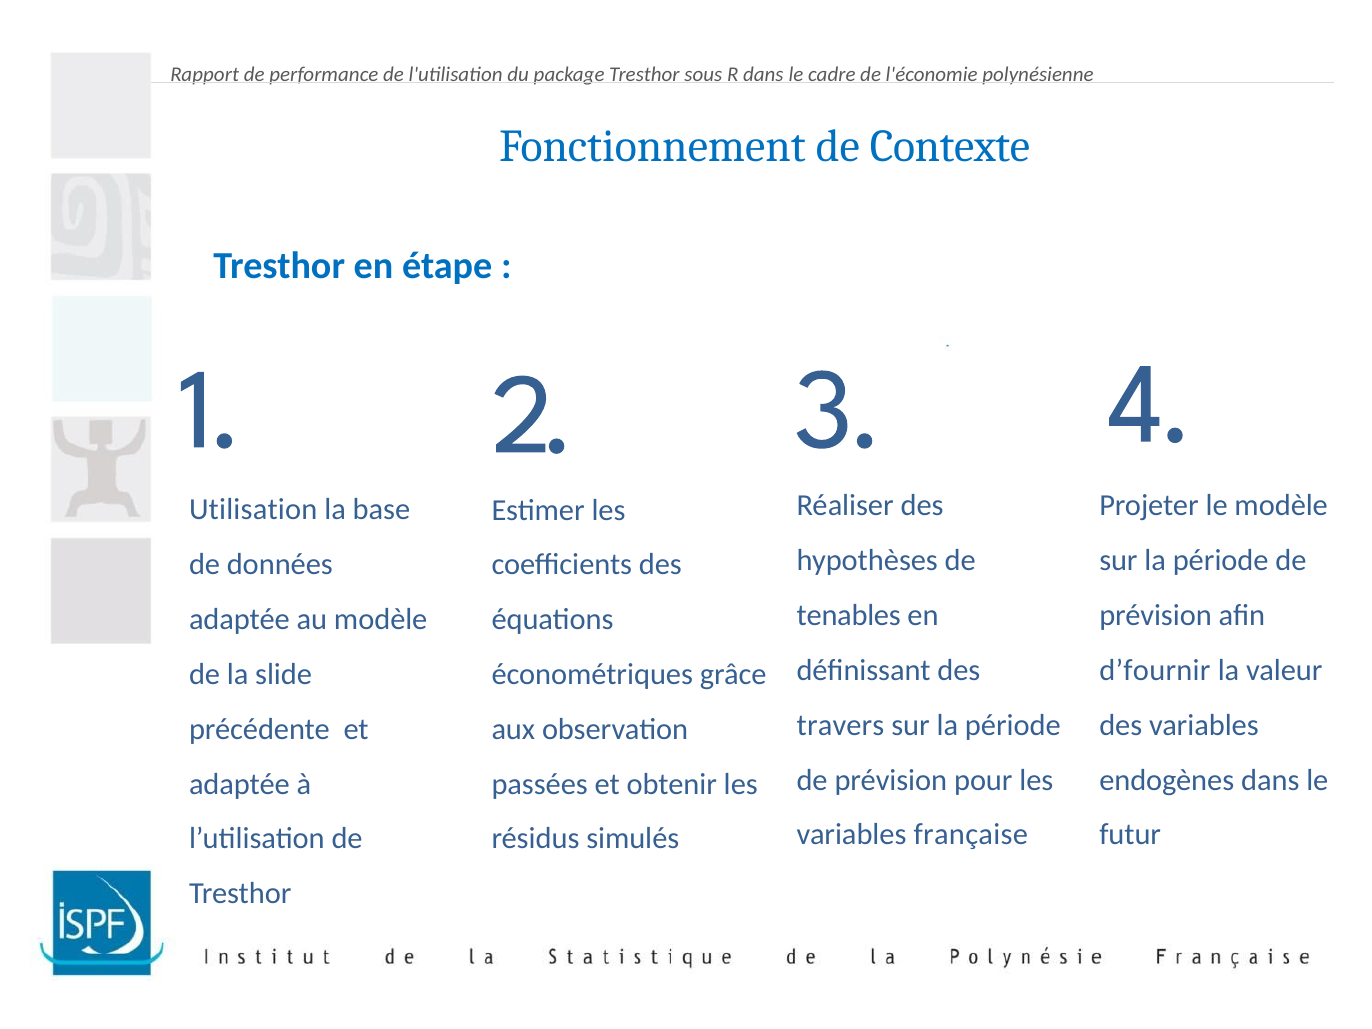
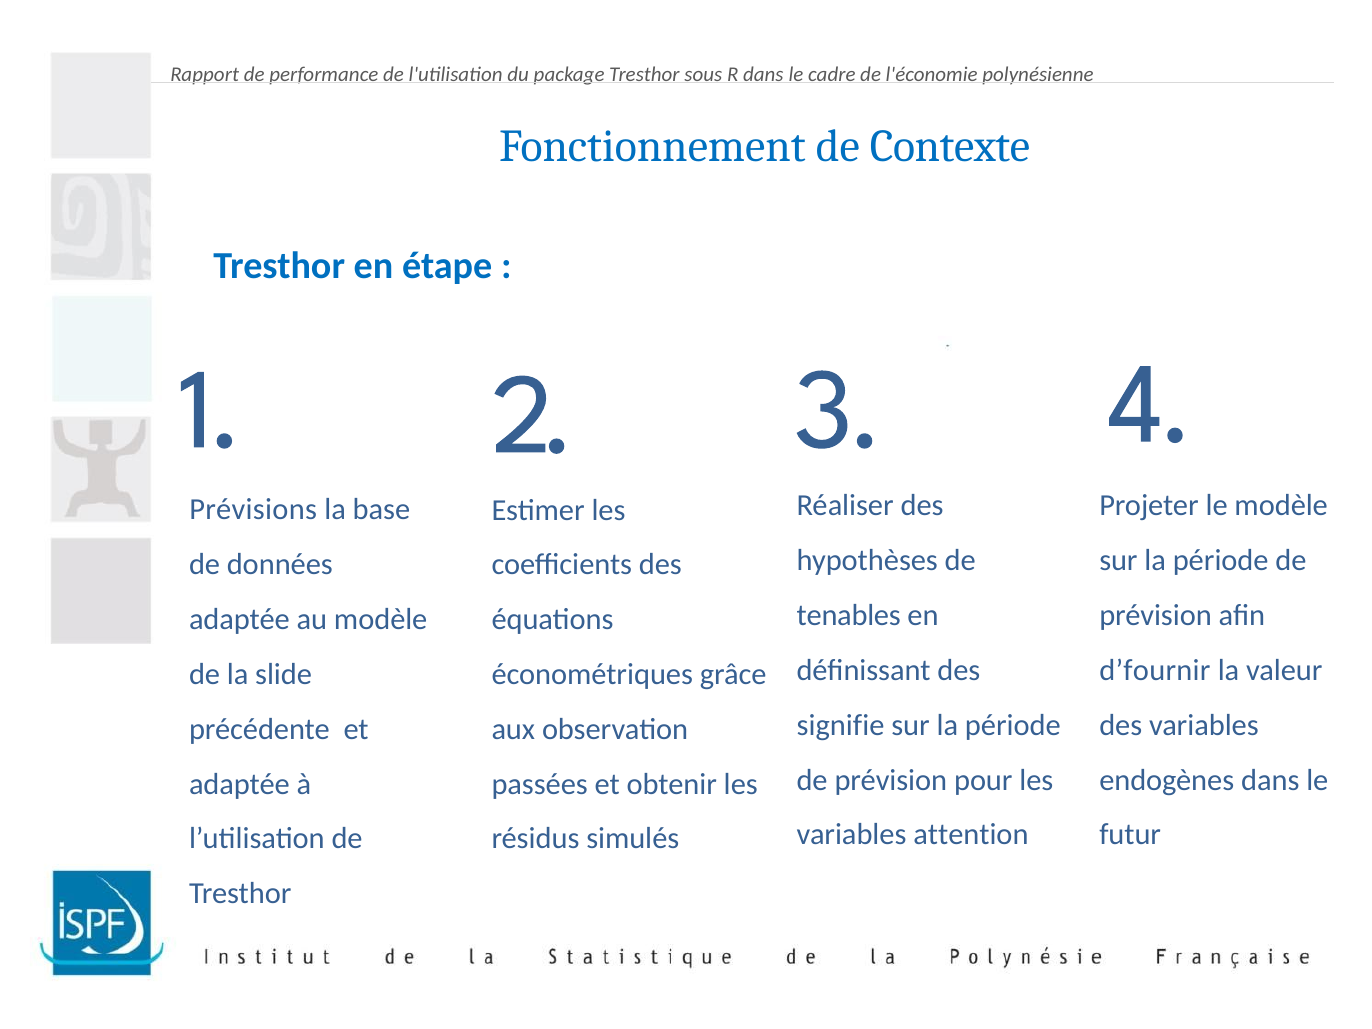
Utilisation: Utilisation -> Prévisions
travers: travers -> signifie
française: française -> attention
